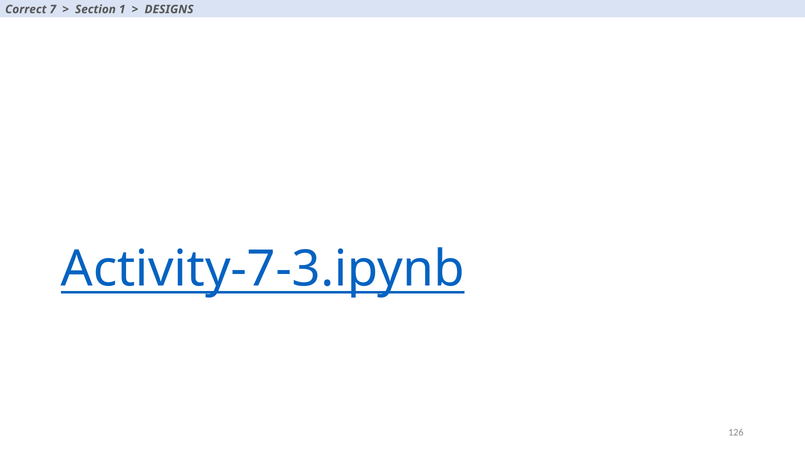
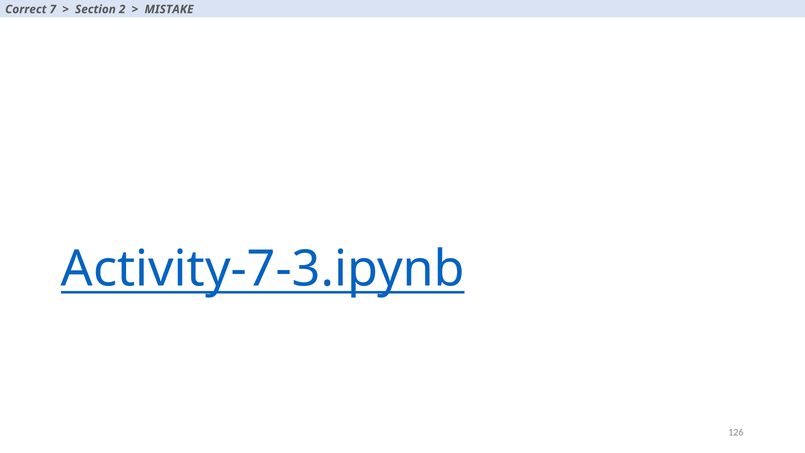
1: 1 -> 2
DESIGNS: DESIGNS -> MISTAKE
